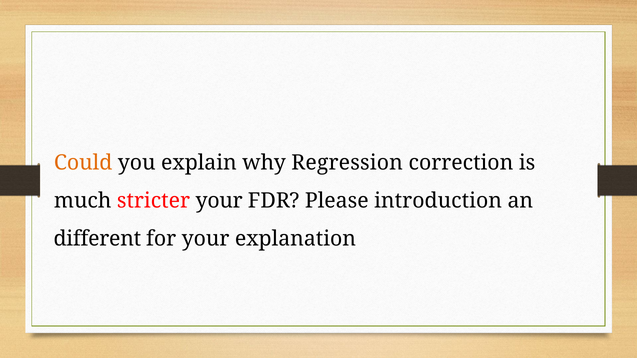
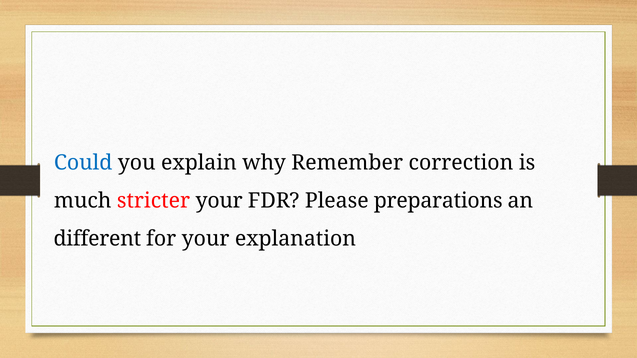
Could colour: orange -> blue
Regression: Regression -> Remember
introduction: introduction -> preparations
